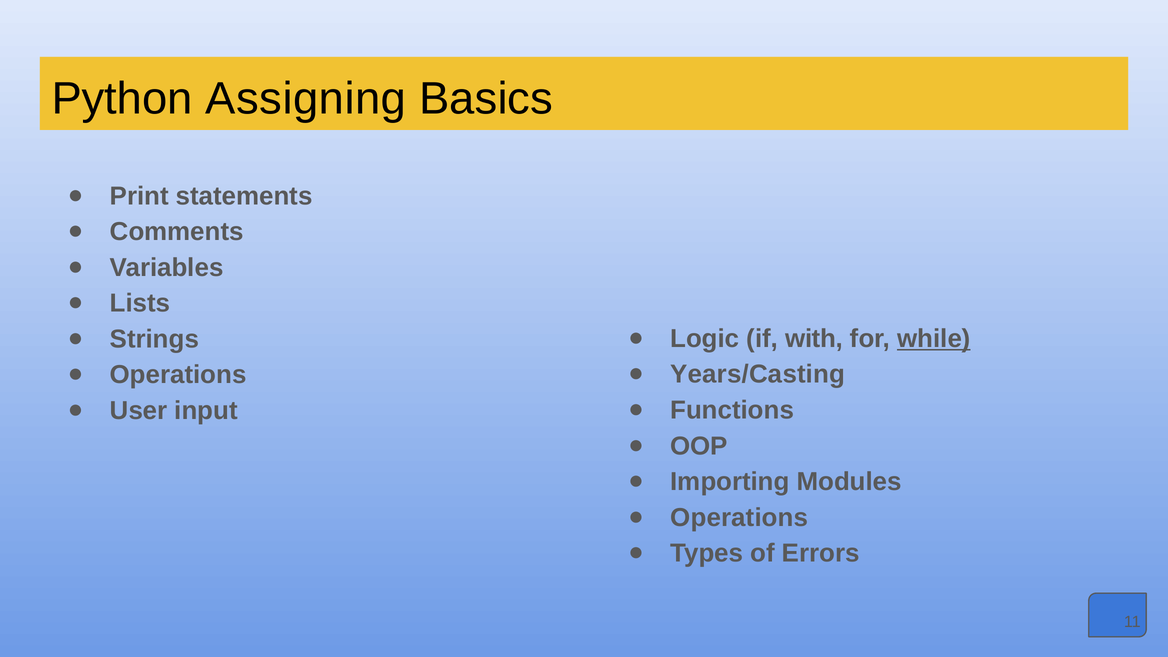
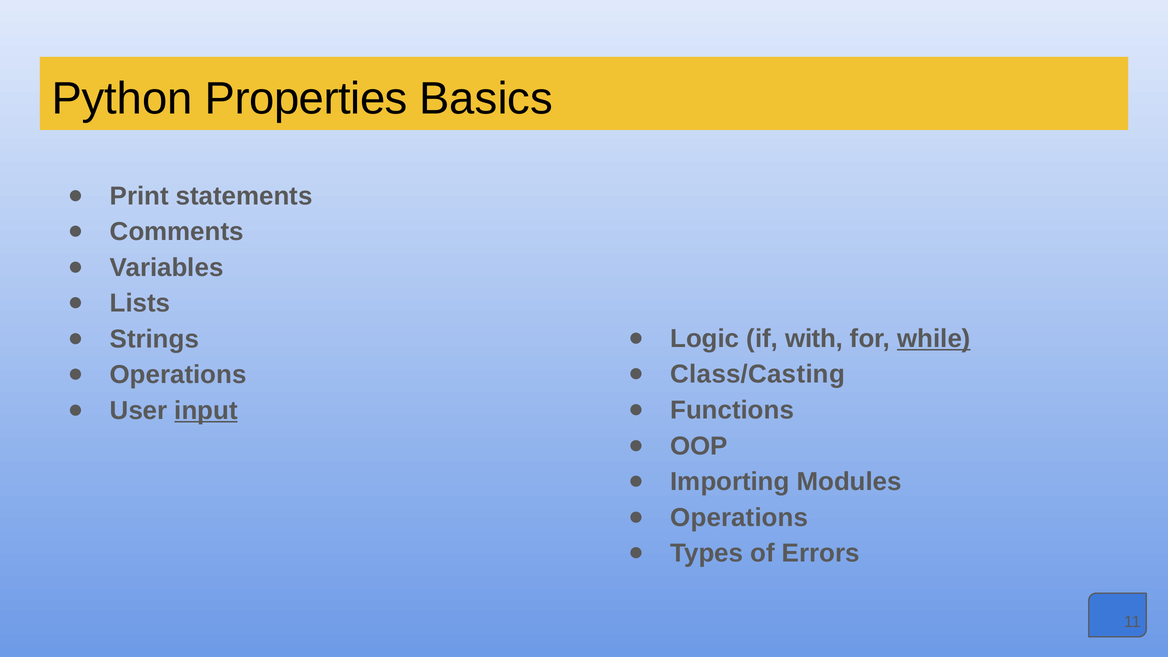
Assigning: Assigning -> Properties
Years/Casting: Years/Casting -> Class/Casting
input underline: none -> present
